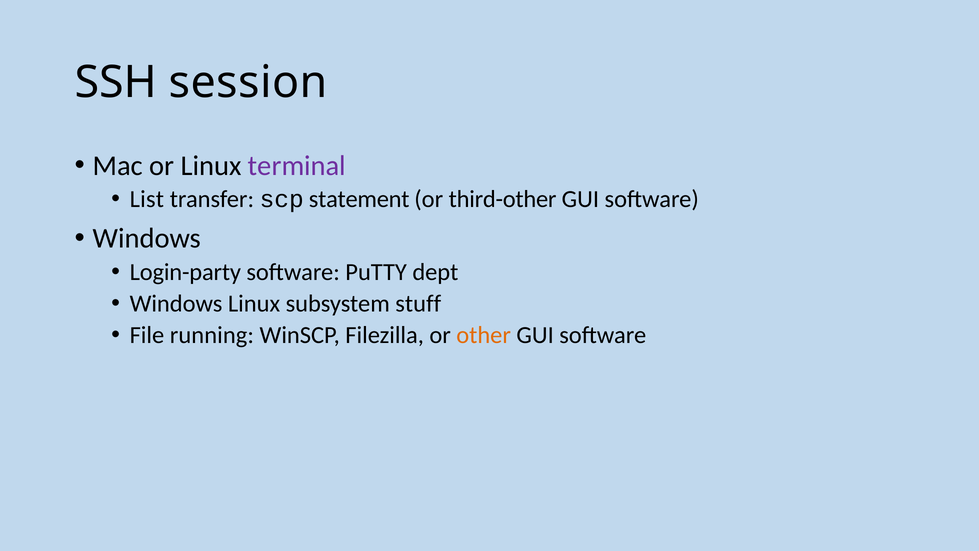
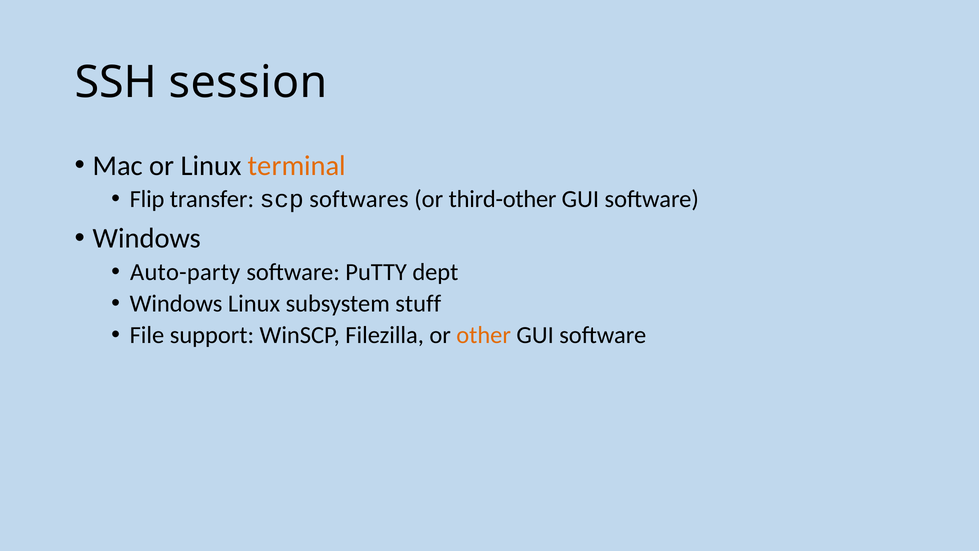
terminal colour: purple -> orange
List: List -> Flip
statement: statement -> softwares
Login-party: Login-party -> Auto-party
running: running -> support
